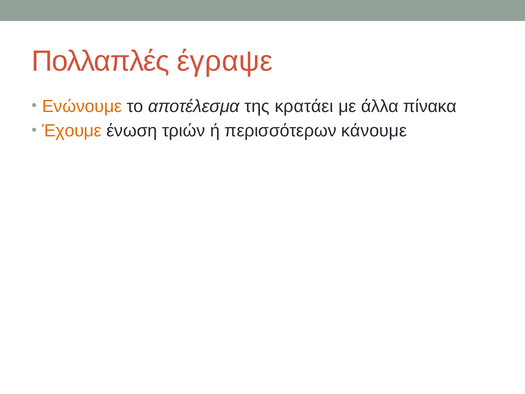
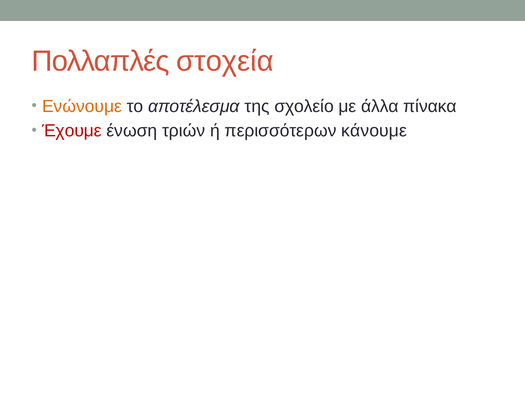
έγραψε: έγραψε -> στοχεία
κρατάει: κρατάει -> σχολείο
Έχουμε colour: orange -> red
